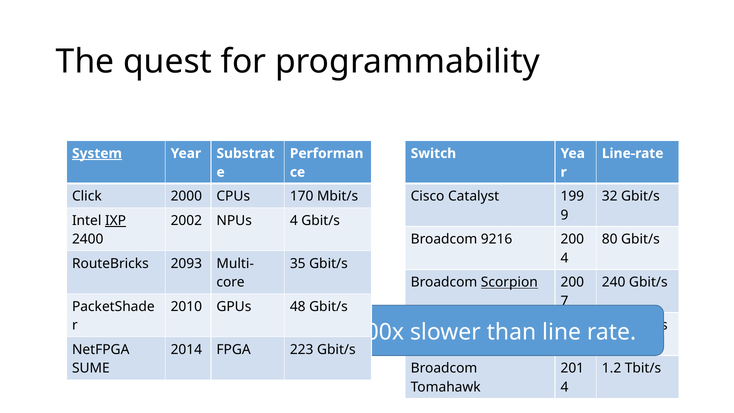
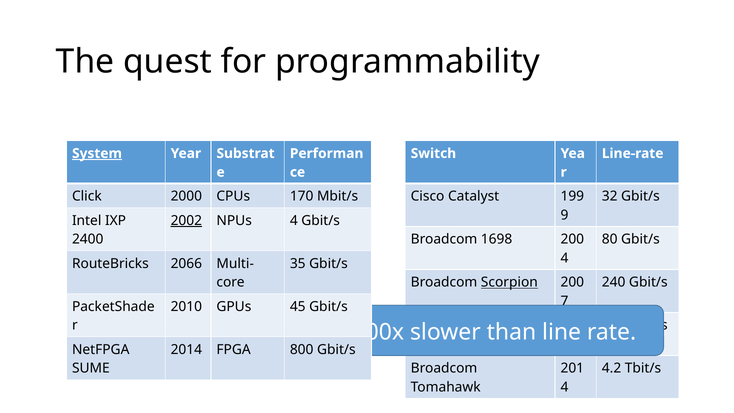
IXP underline: present -> none
2002 underline: none -> present
9216: 9216 -> 1698
2093: 2093 -> 2066
48: 48 -> 45
223: 223 -> 800
1.2: 1.2 -> 4.2
